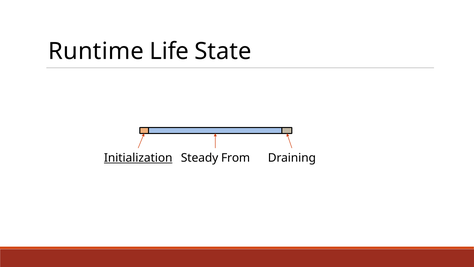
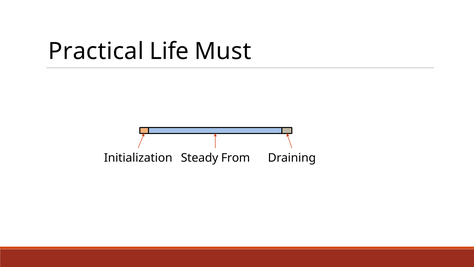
Runtime: Runtime -> Practical
State: State -> Must
Initialization underline: present -> none
